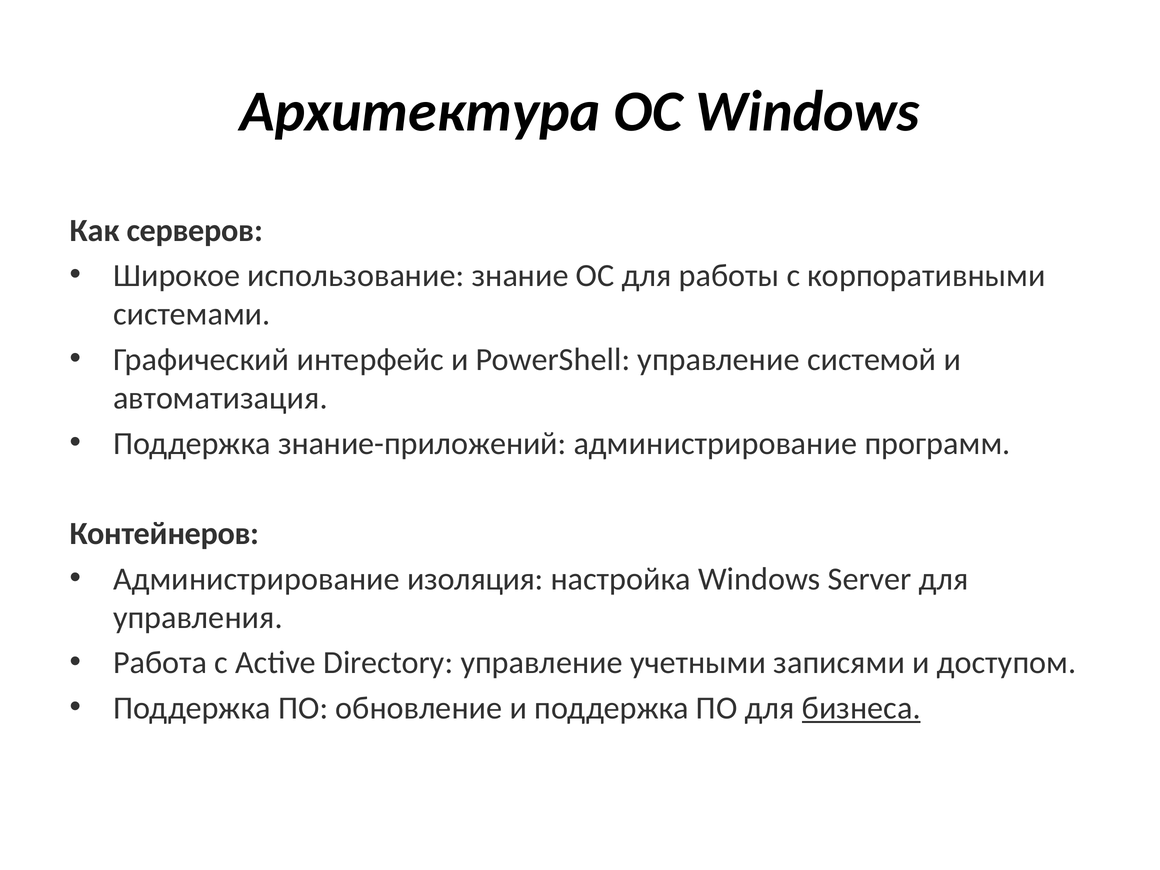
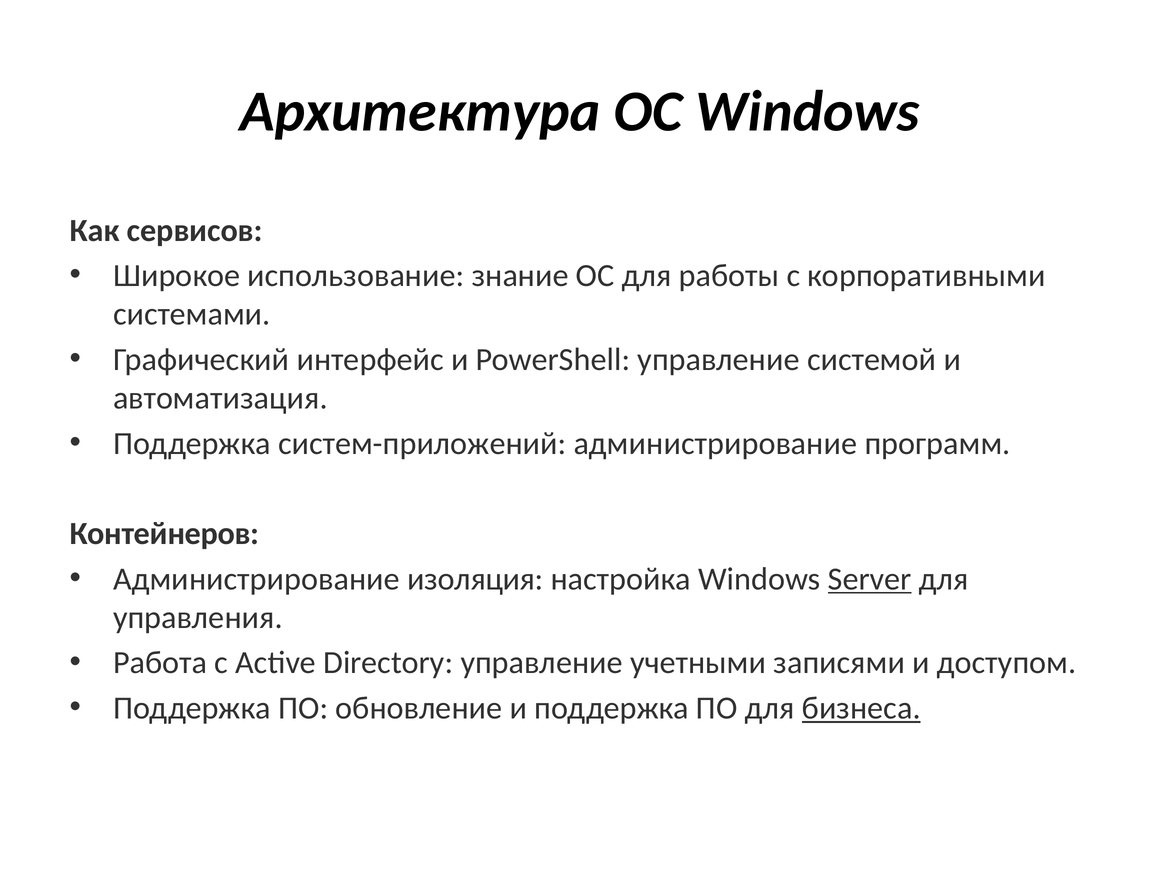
серверов: серверов -> сервисов
знание-приложений: знание-приложений -> систем-приложений
Server underline: none -> present
